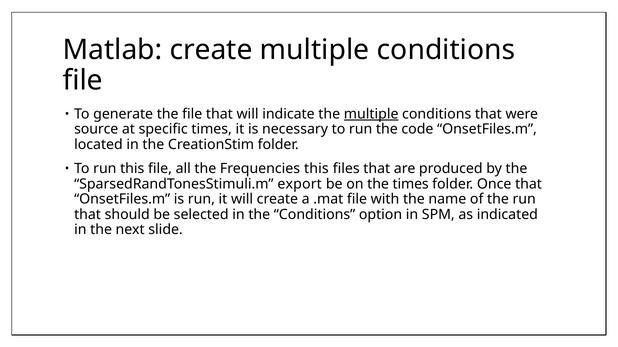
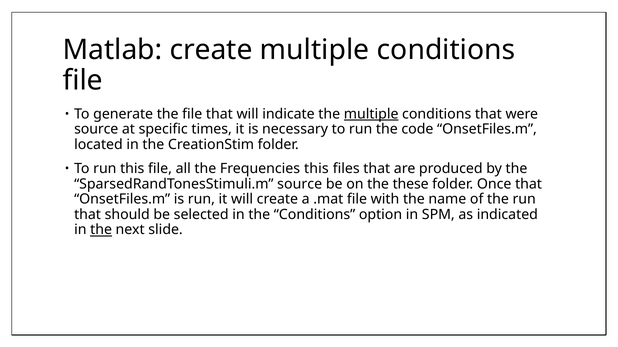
SparsedRandTonesStimuli.m export: export -> source
the times: times -> these
the at (101, 230) underline: none -> present
